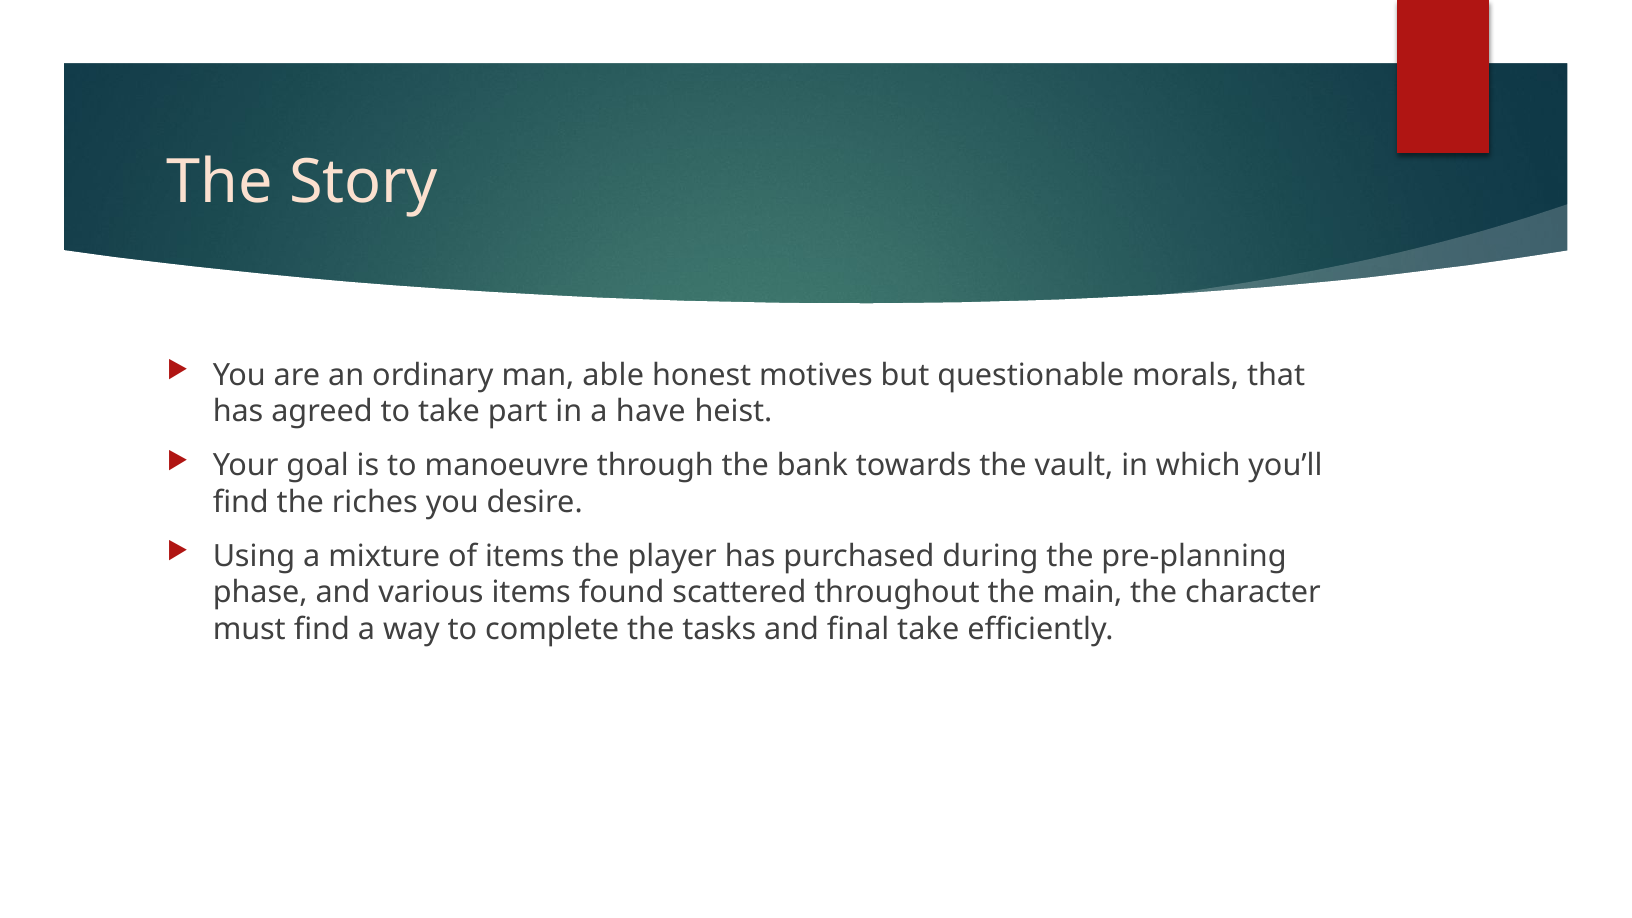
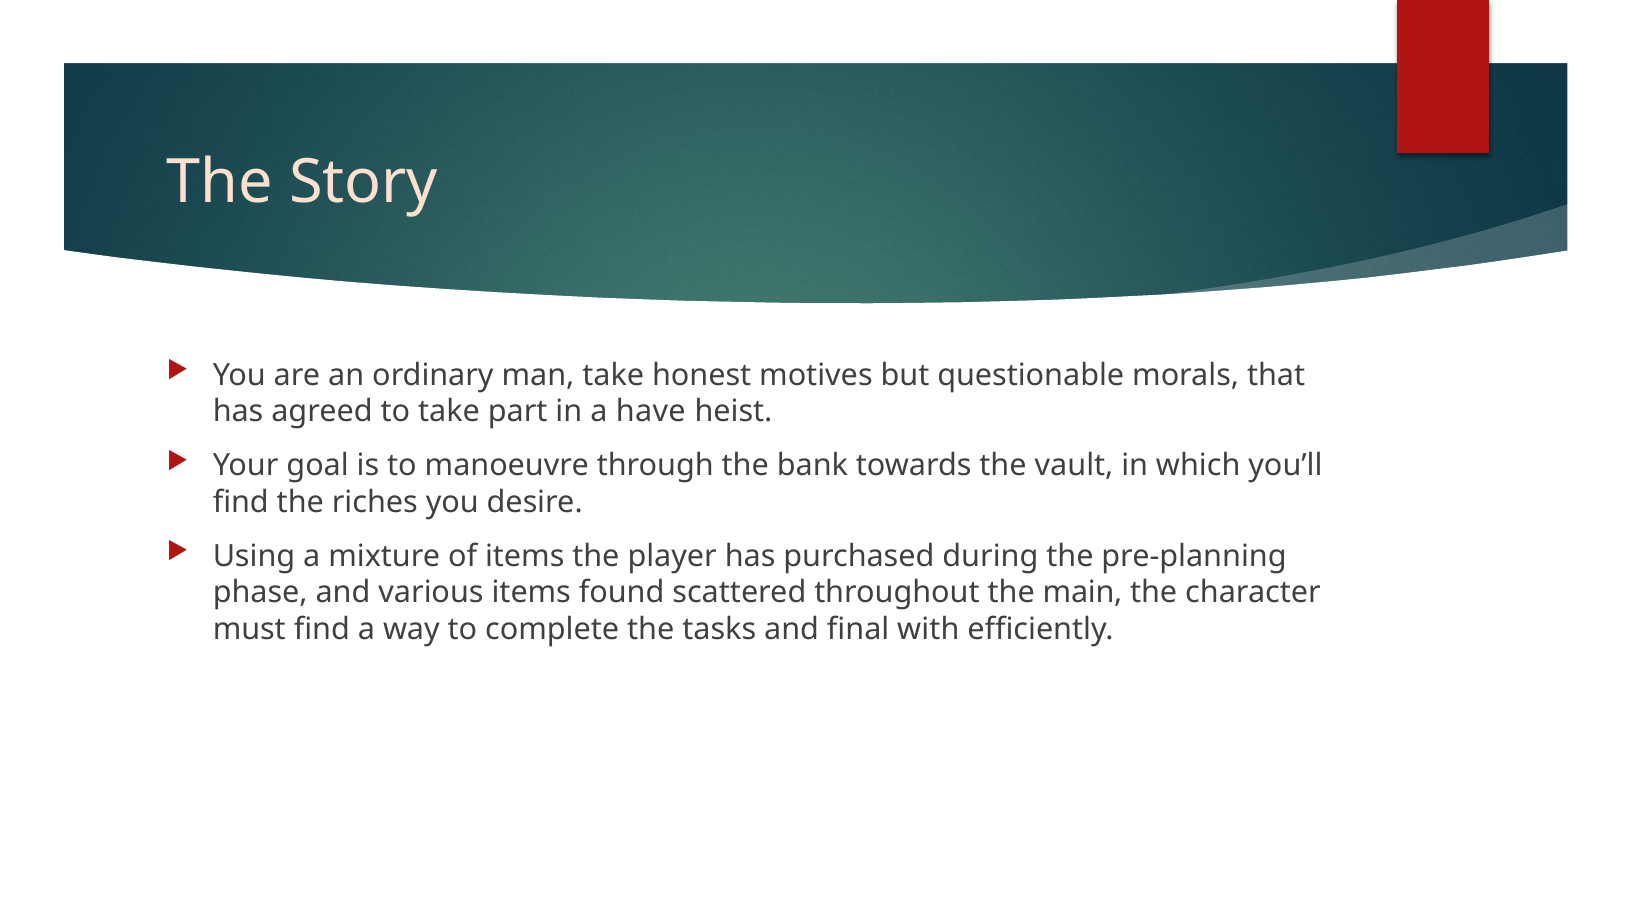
man able: able -> take
final take: take -> with
